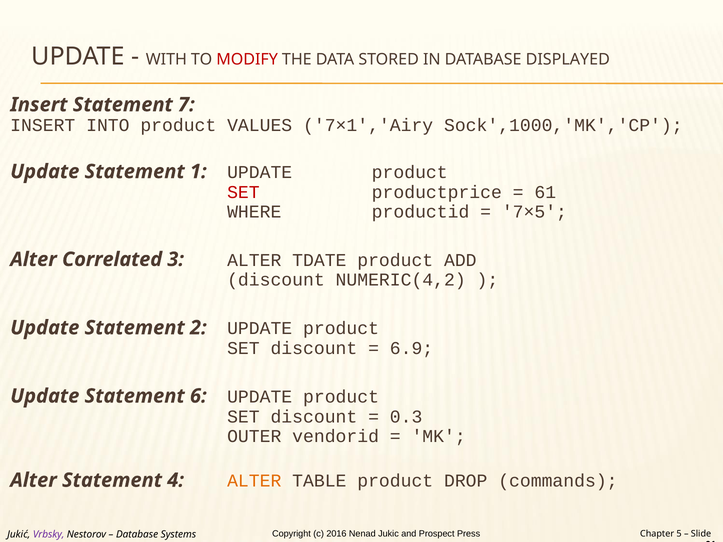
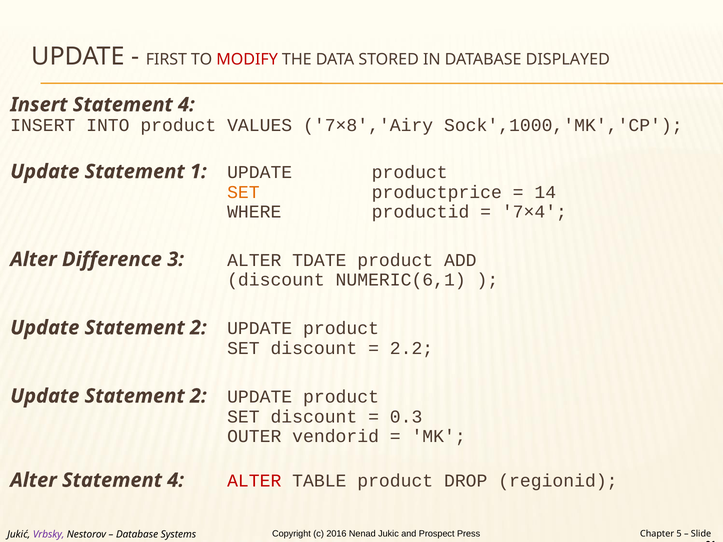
WITH: WITH -> FIRST
Insert Statement 7: 7 -> 4
7×1','Airy: 7×1','Airy -> 7×8','Airy
SET at (243, 192) colour: red -> orange
61: 61 -> 14
7×5: 7×5 -> 7×4
Correlated: Correlated -> Difference
NUMERIC(4,2: NUMERIC(4,2 -> NUMERIC(6,1
6.9: 6.9 -> 2.2
6 at (198, 396): 6 -> 2
ALTER at (254, 481) colour: orange -> red
commands: commands -> regionid
